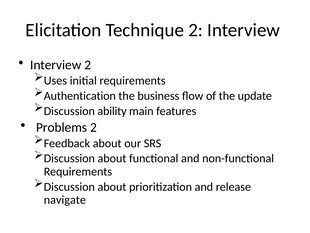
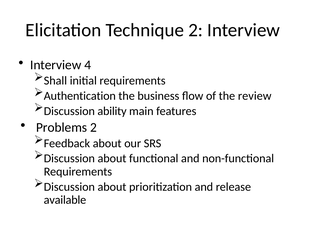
Interview 2: 2 -> 4
Uses: Uses -> Shall
update: update -> review
navigate: navigate -> available
